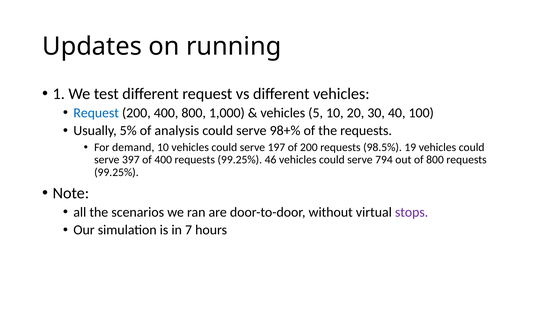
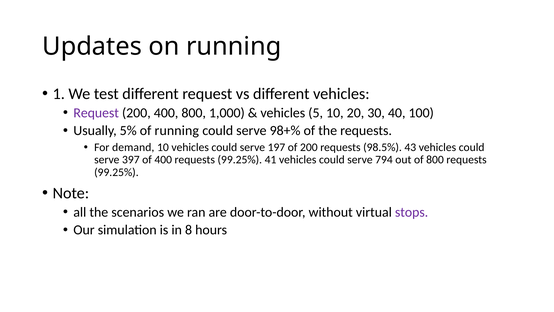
Request at (96, 113) colour: blue -> purple
of analysis: analysis -> running
19: 19 -> 43
46: 46 -> 41
7: 7 -> 8
